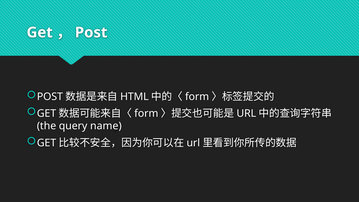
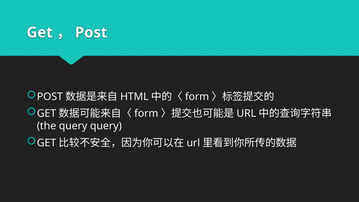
query name: name -> query
